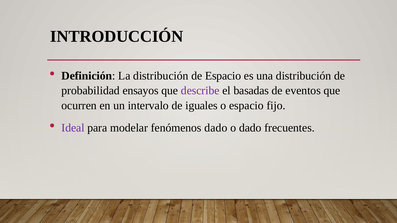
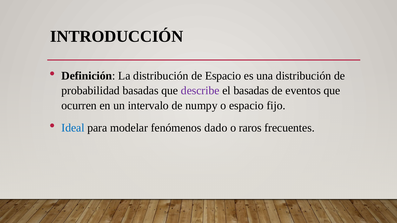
probabilidad ensayos: ensayos -> basadas
iguales: iguales -> numpy
Ideal colour: purple -> blue
o dado: dado -> raros
